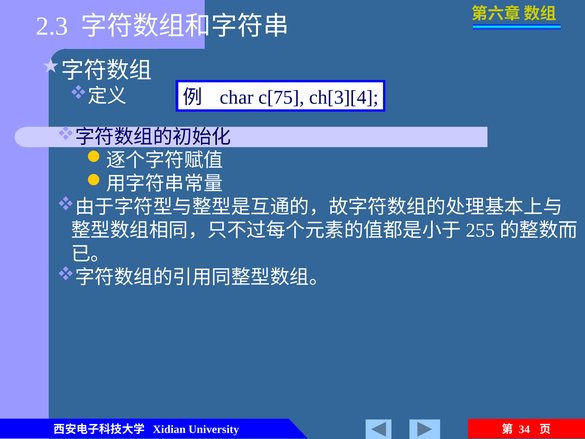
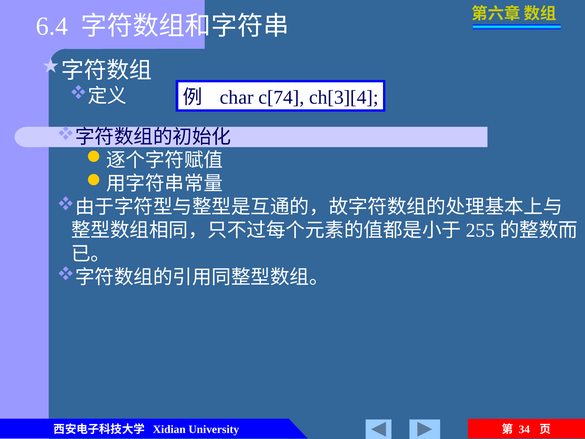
2.3: 2.3 -> 6.4
c[75: c[75 -> c[74
